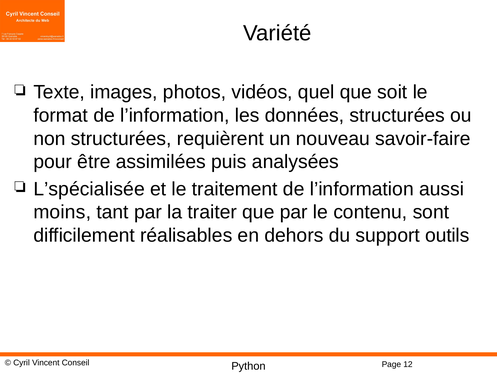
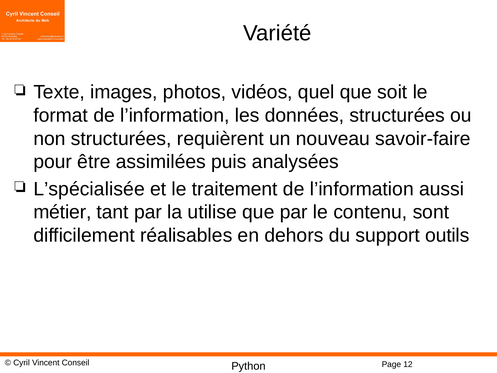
moins: moins -> métier
traiter: traiter -> utilise
